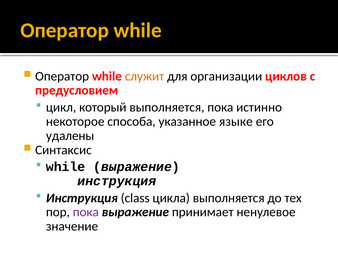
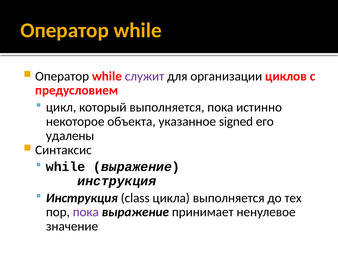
служит colour: orange -> purple
способа: способа -> объекта
языке: языке -> signed
